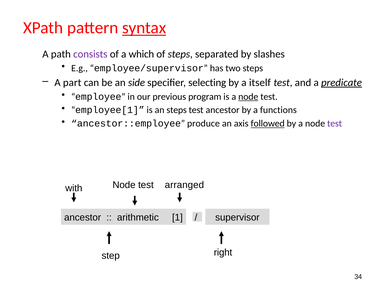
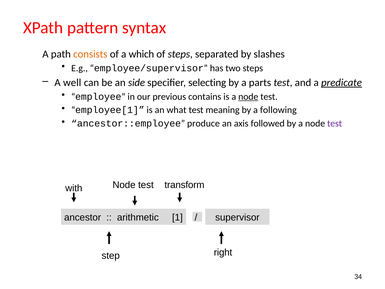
syntax underline: present -> none
consists colour: purple -> orange
part: part -> well
itself: itself -> parts
program: program -> contains
an steps: steps -> what
ancestor at (223, 110): ancestor -> meaning
functions: functions -> following
followed underline: present -> none
arranged: arranged -> transform
